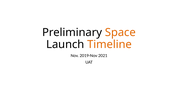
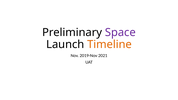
Space colour: orange -> purple
